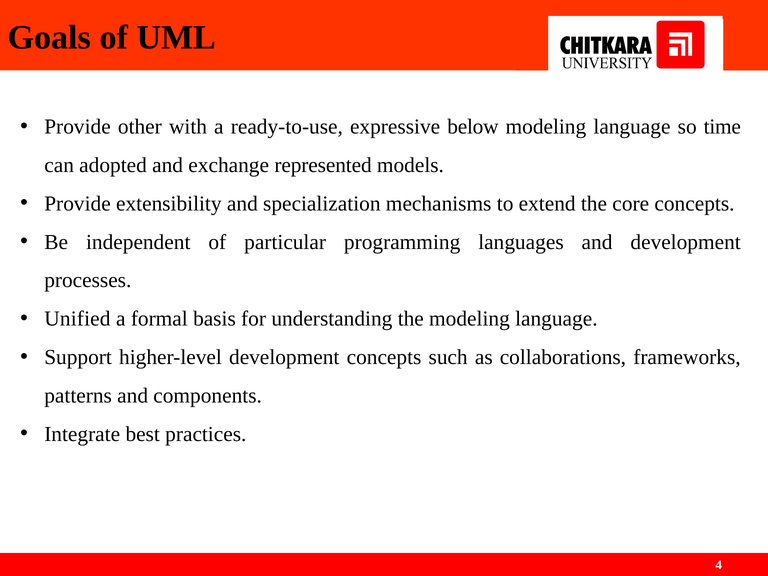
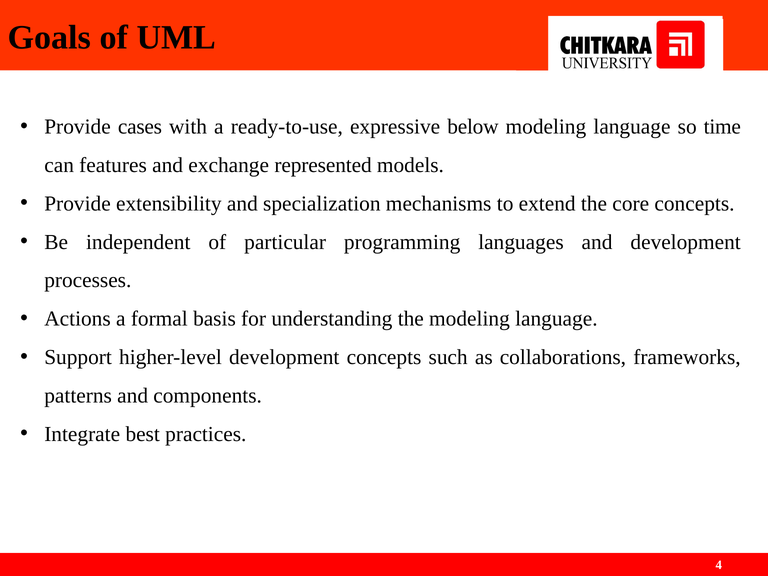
other: other -> cases
adopted: adopted -> features
Unified: Unified -> Actions
